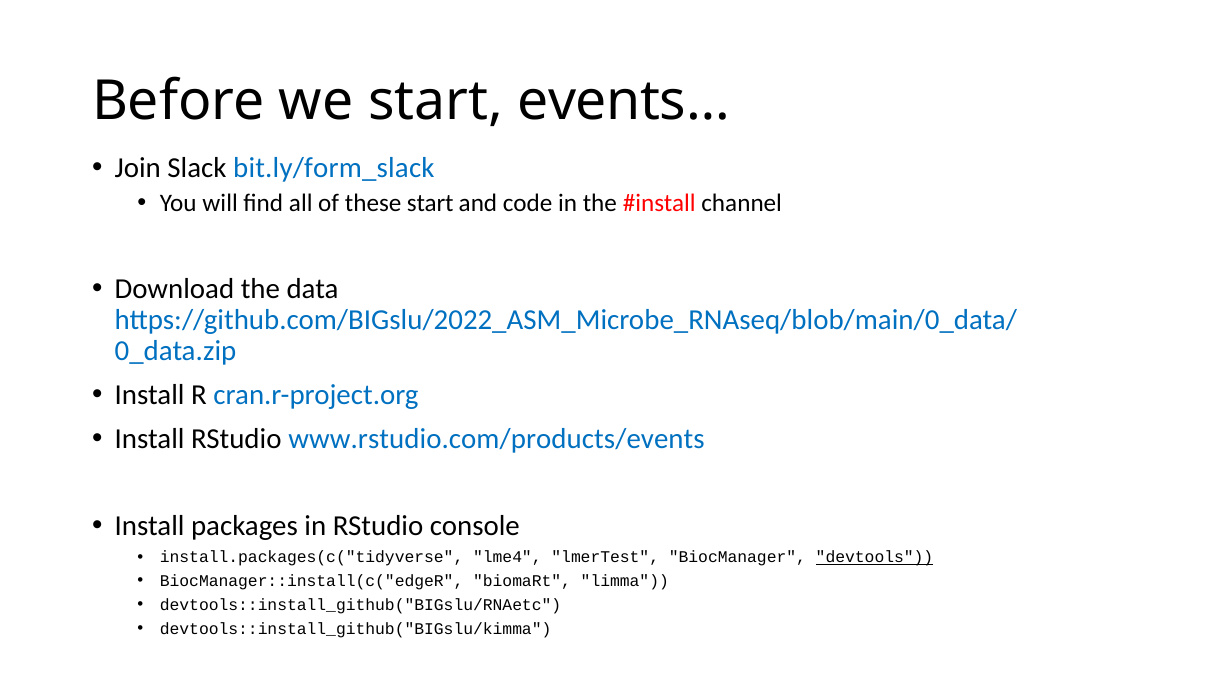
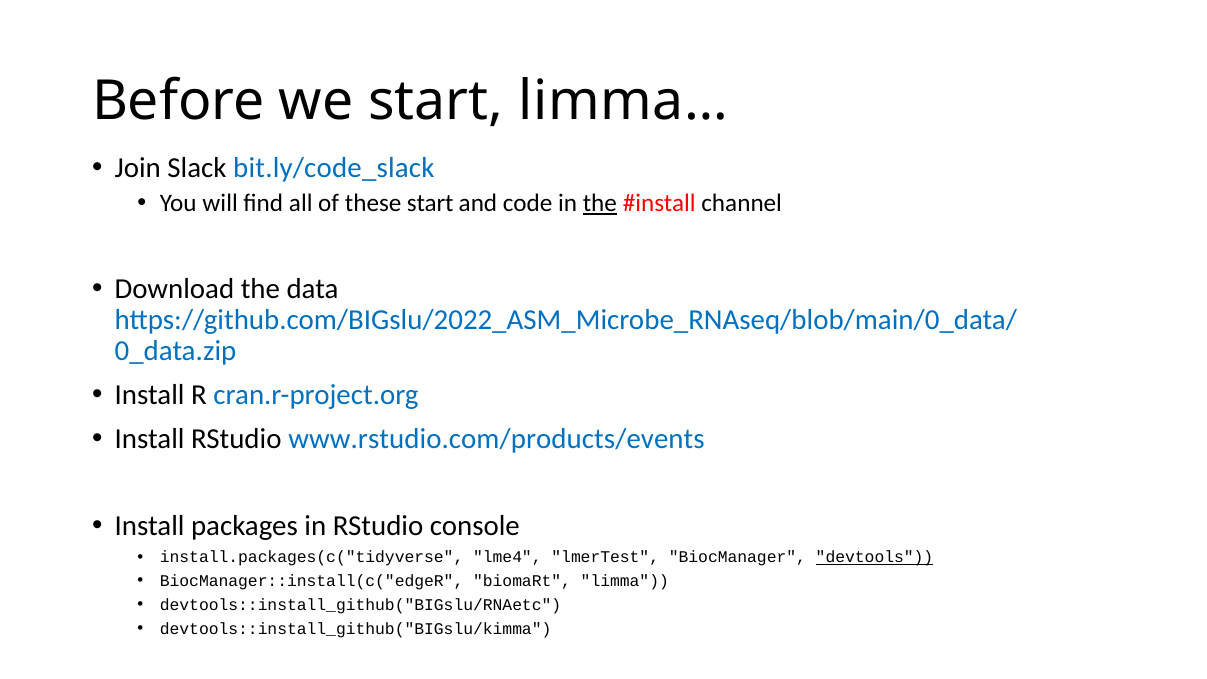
events…: events… -> limma…
bit.ly/form_slack: bit.ly/form_slack -> bit.ly/code_slack
the at (600, 203) underline: none -> present
